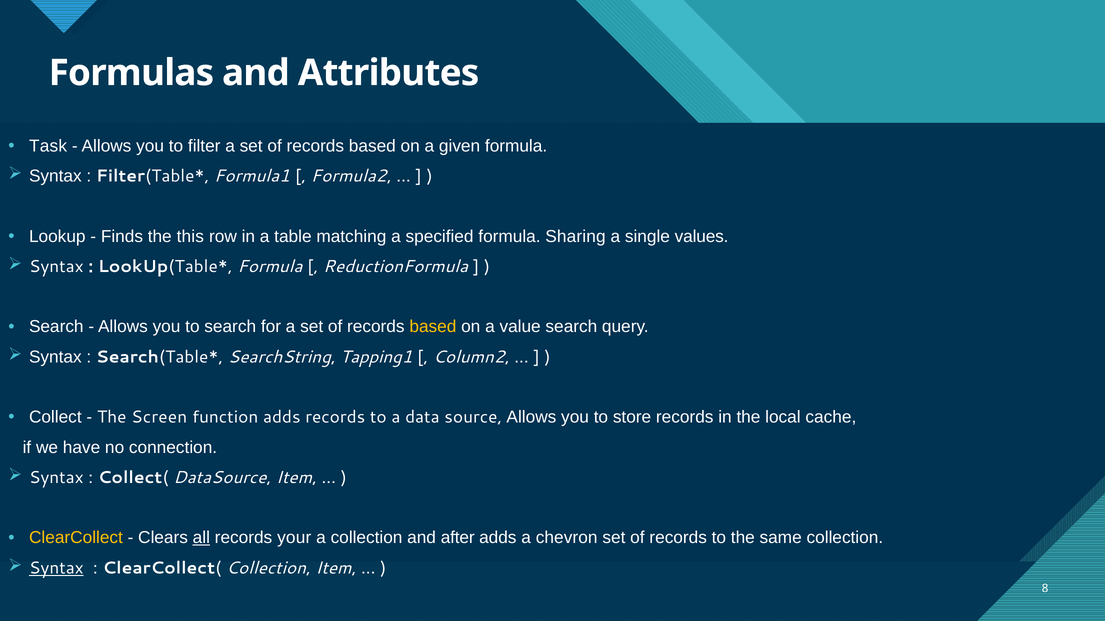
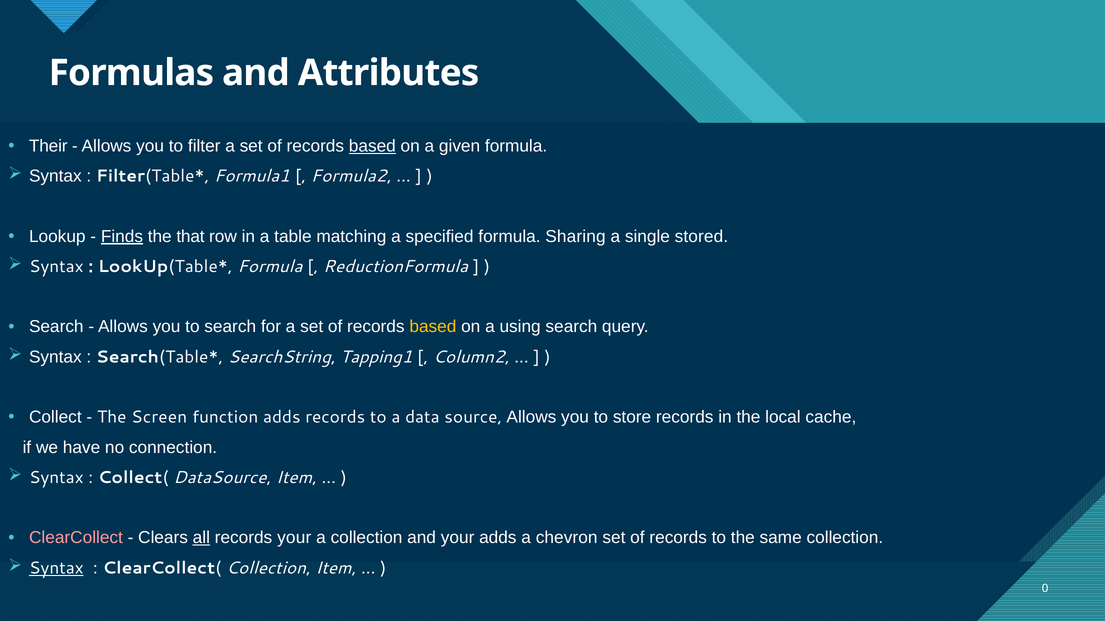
Task: Task -> Their
based at (372, 146) underline: none -> present
Finds underline: none -> present
this: this -> that
values: values -> stored
value: value -> using
ClearCollect colour: yellow -> pink
and after: after -> your
8: 8 -> 0
